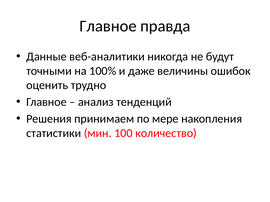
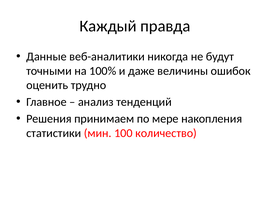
Главное at (108, 26): Главное -> Каждый
